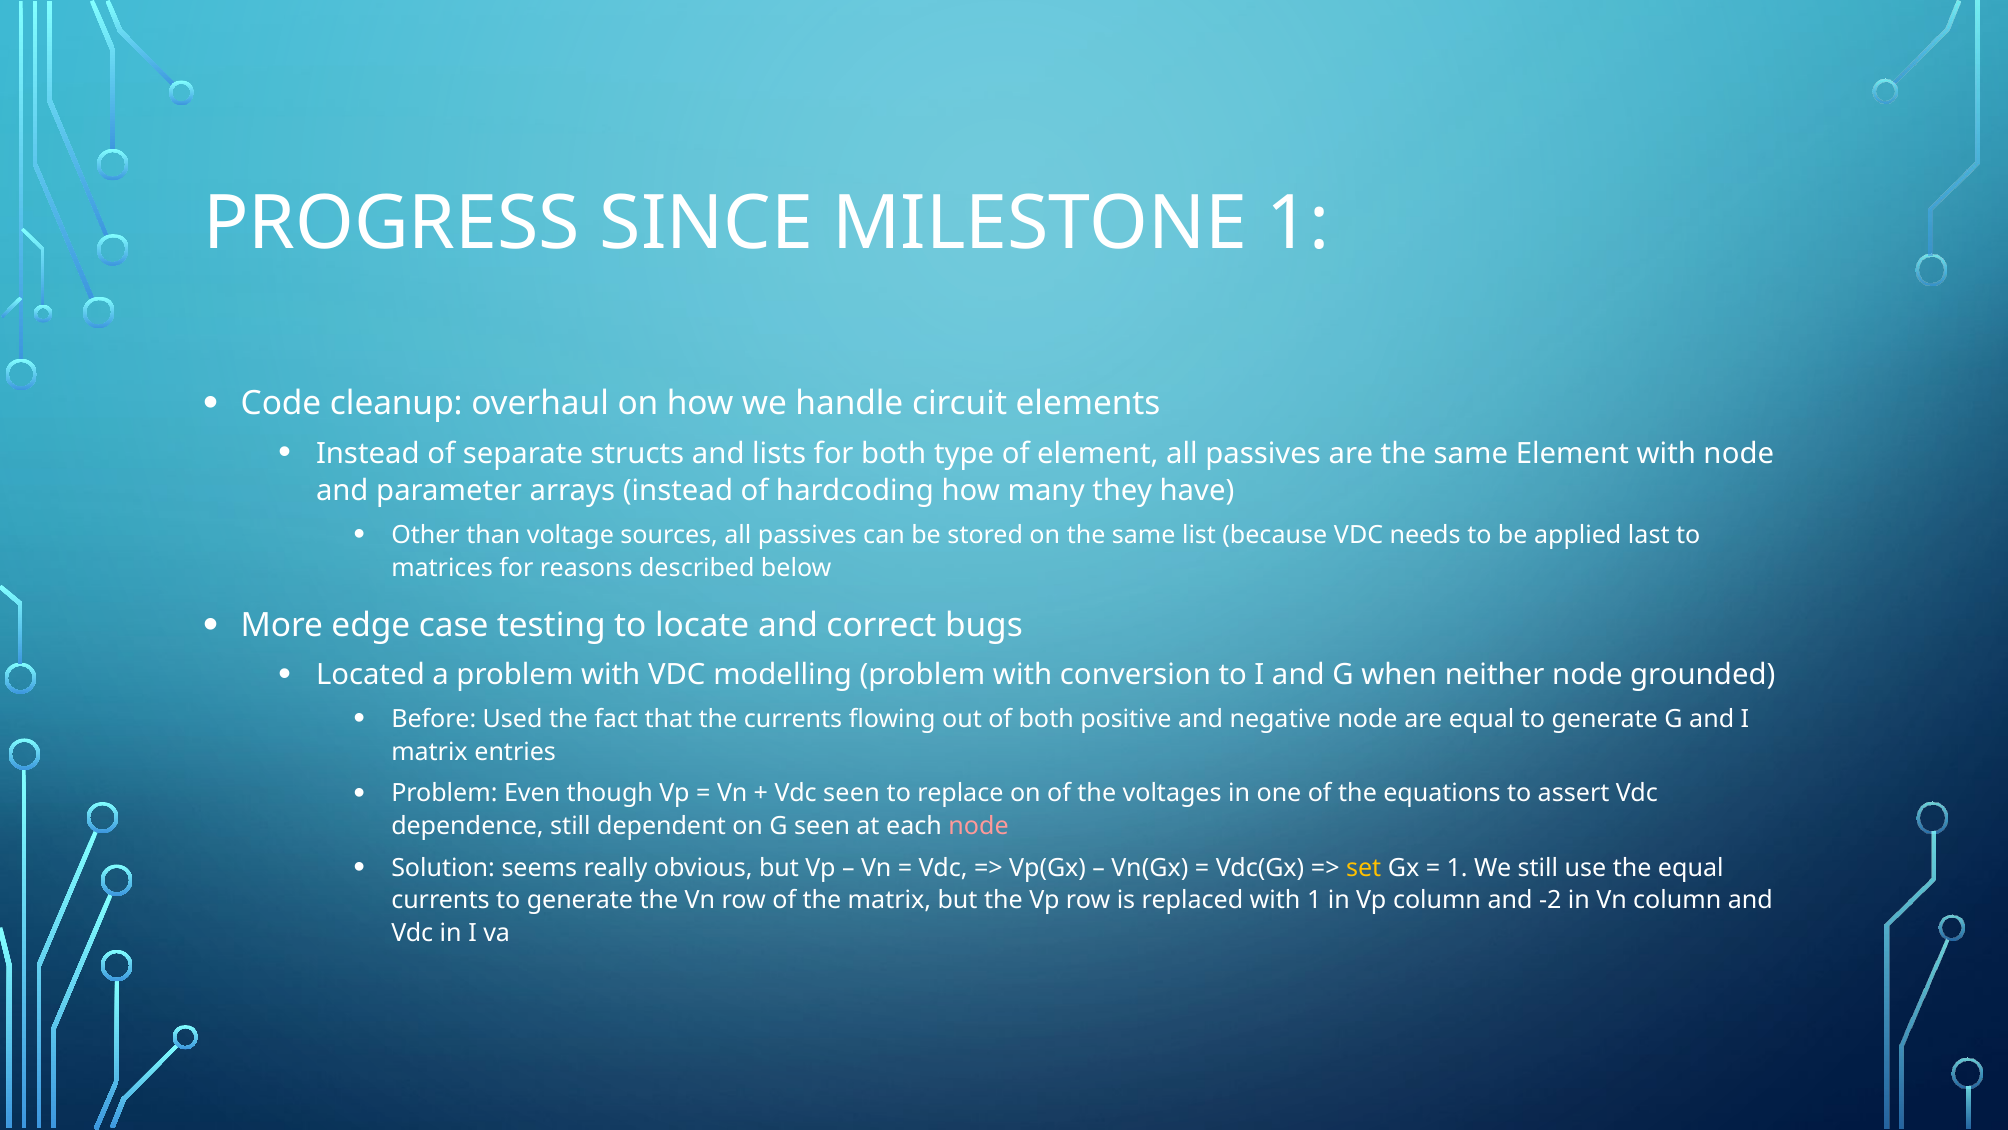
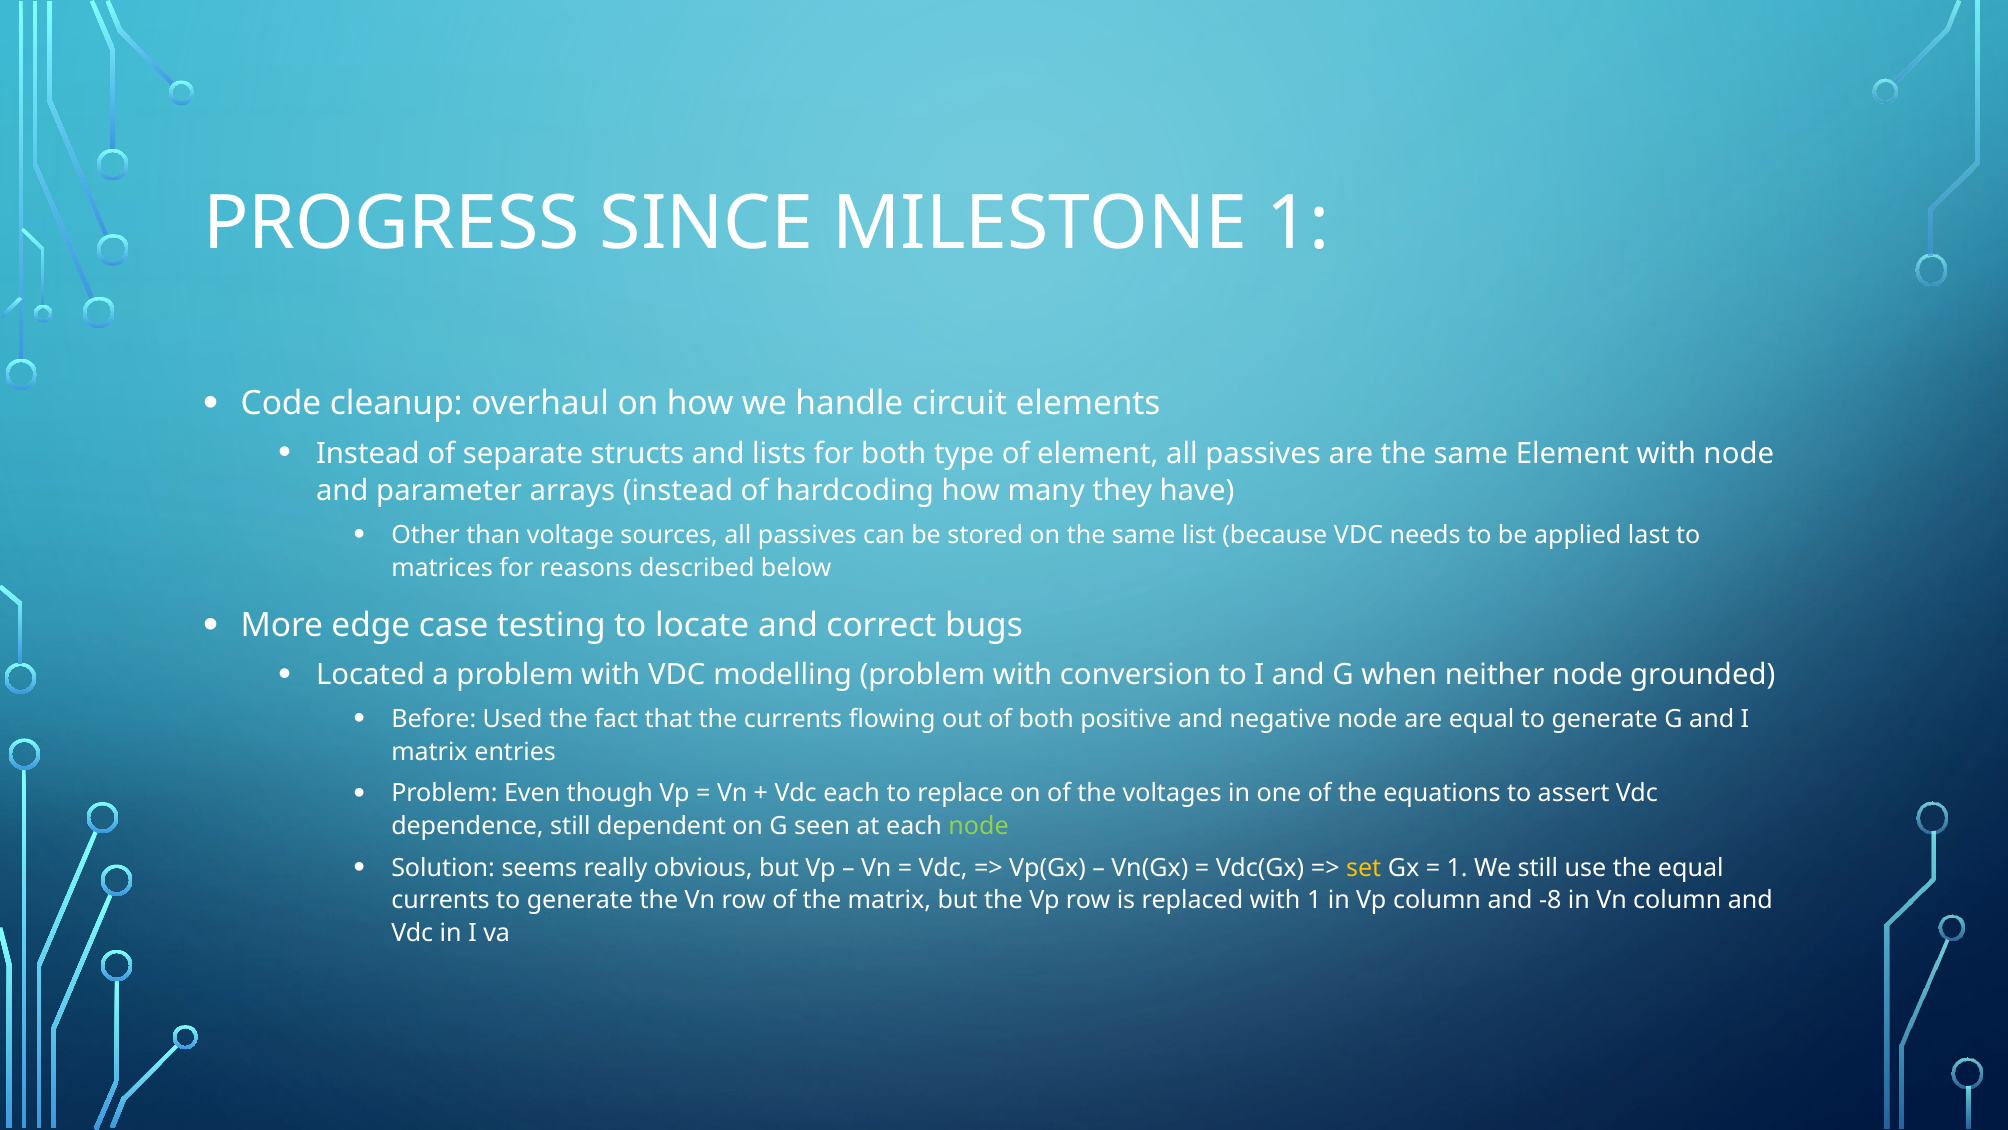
Vdc seen: seen -> each
node at (979, 826) colour: pink -> light green
-2: -2 -> -8
